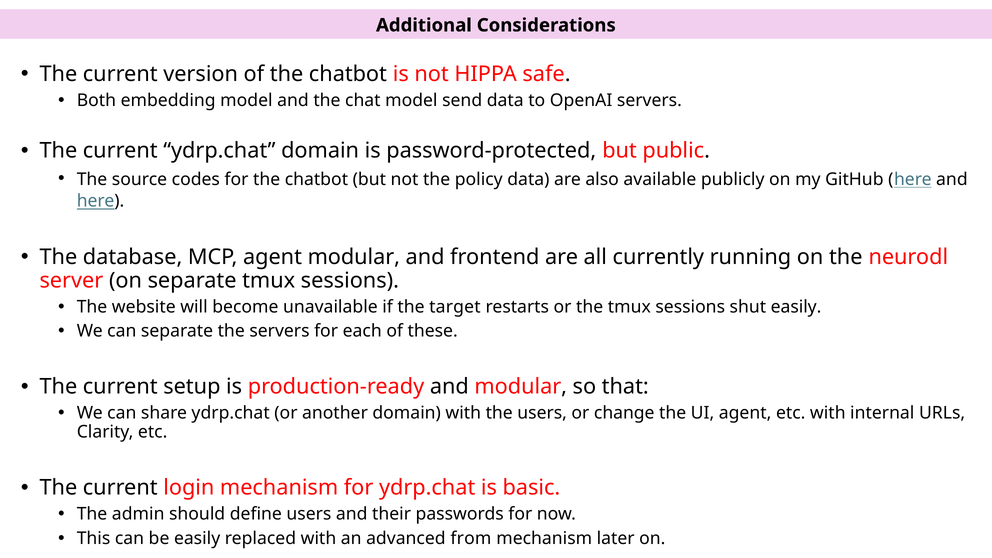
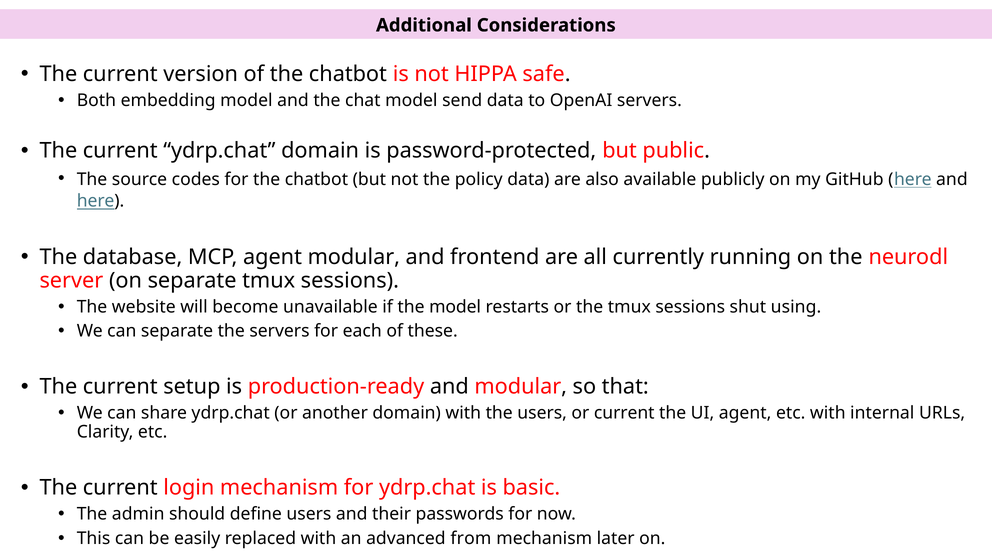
the target: target -> model
shut easily: easily -> using
or change: change -> current
